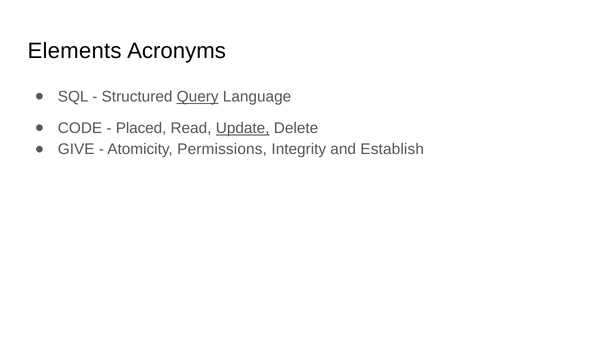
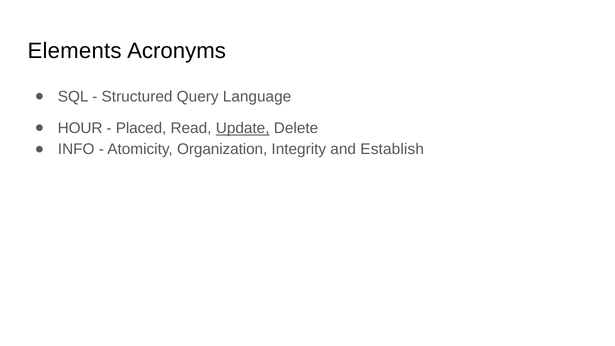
Query underline: present -> none
CODE: CODE -> HOUR
GIVE: GIVE -> INFO
Permissions: Permissions -> Organization
